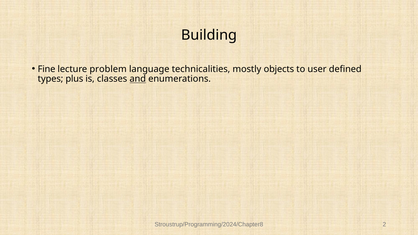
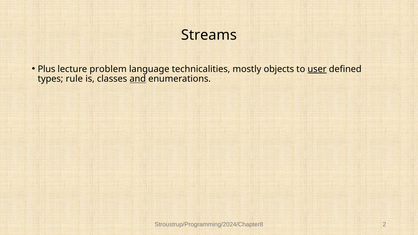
Building: Building -> Streams
Fine: Fine -> Plus
user underline: none -> present
plus: plus -> rule
